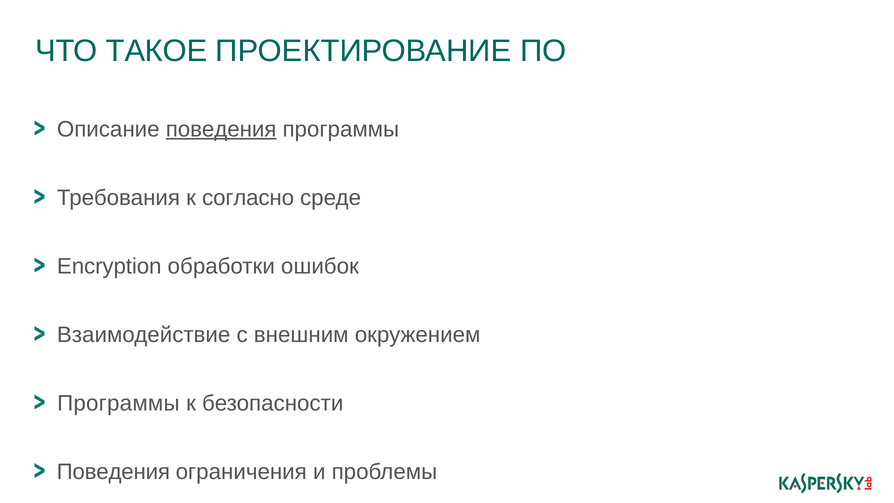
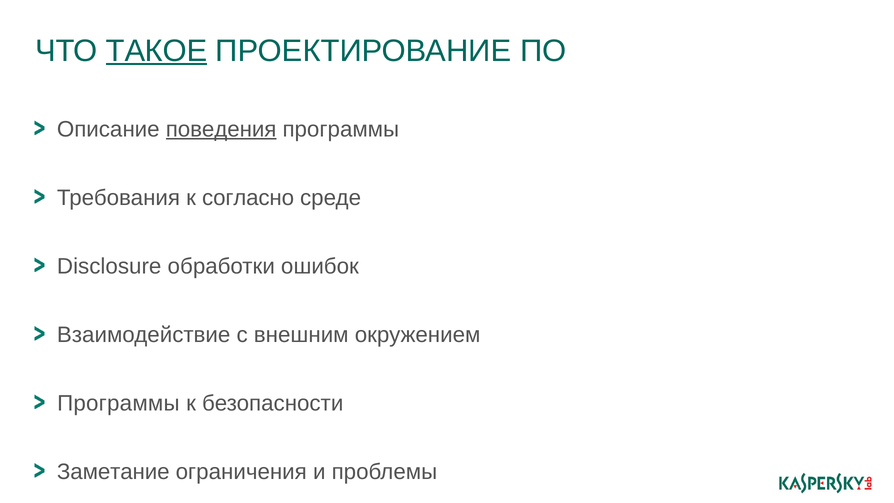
ТАКОЕ underline: none -> present
Encryption: Encryption -> Disclosure
Поведения at (113, 472): Поведения -> Заметание
